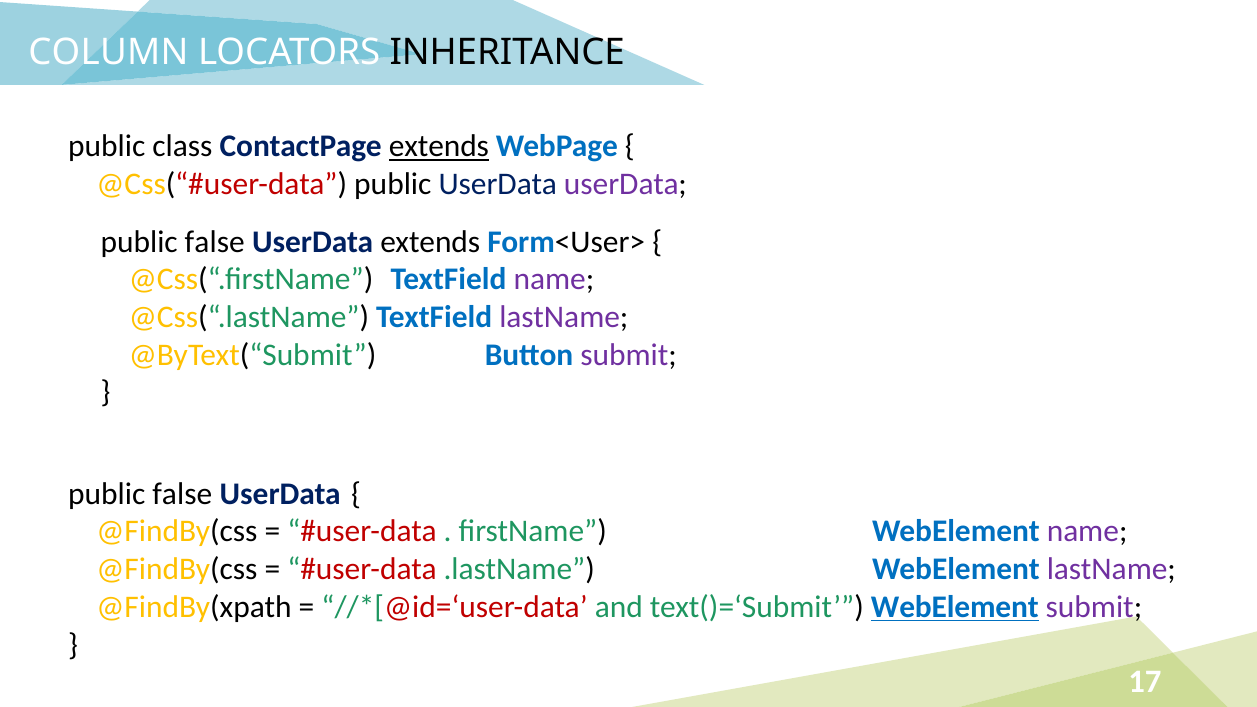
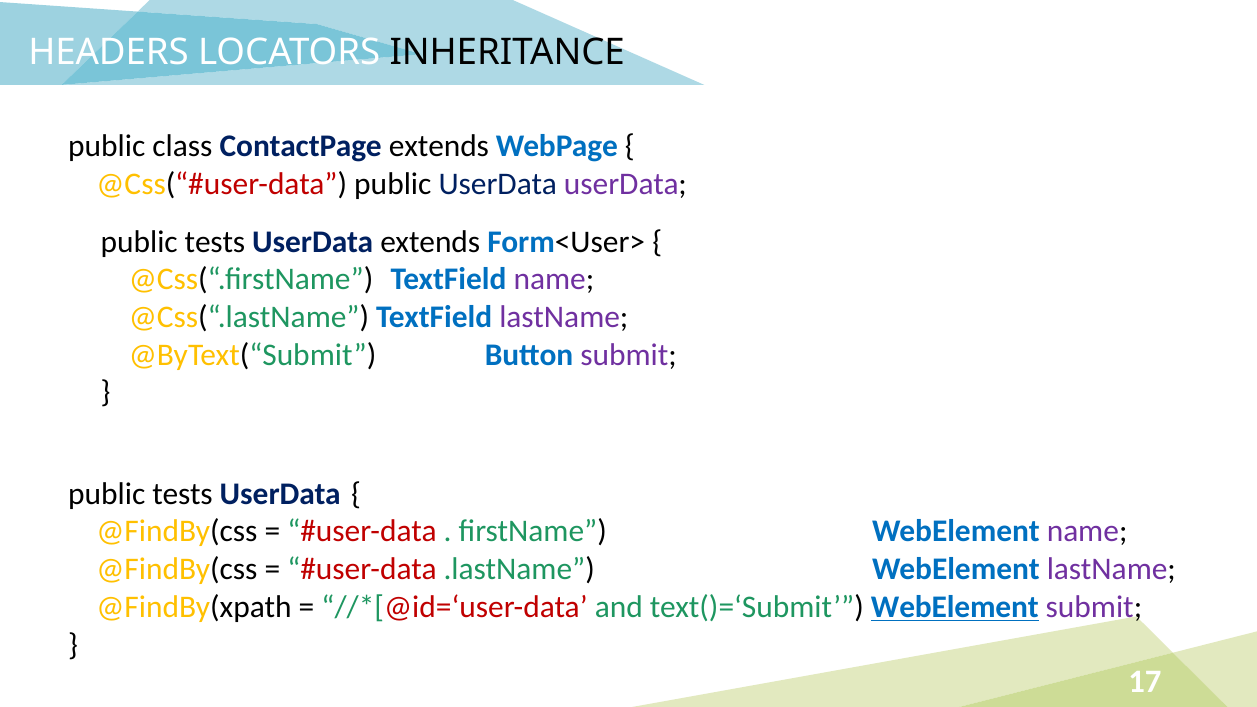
COLUMN: COLUMN -> HEADERS
extends at (439, 146) underline: present -> none
false at (215, 242): false -> tests
false at (182, 494): false -> tests
